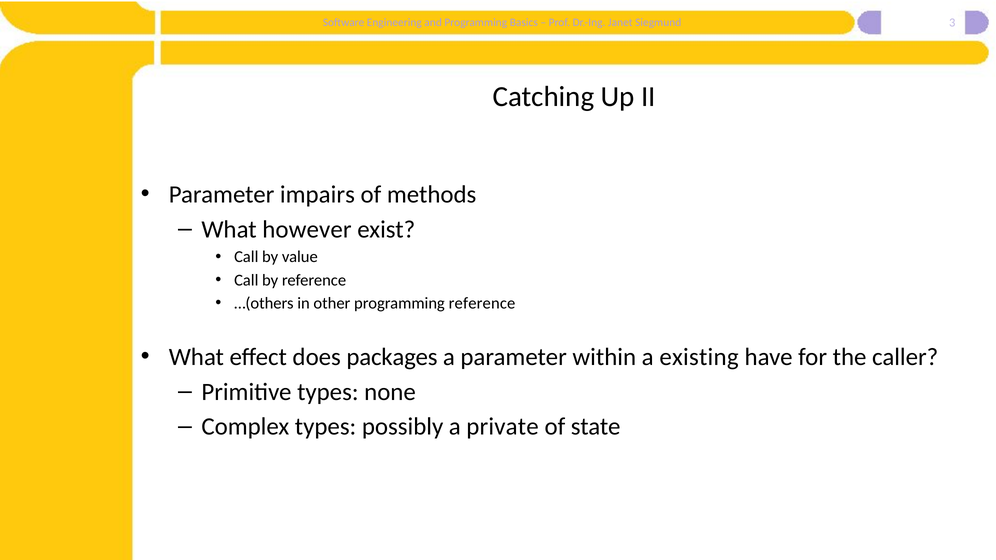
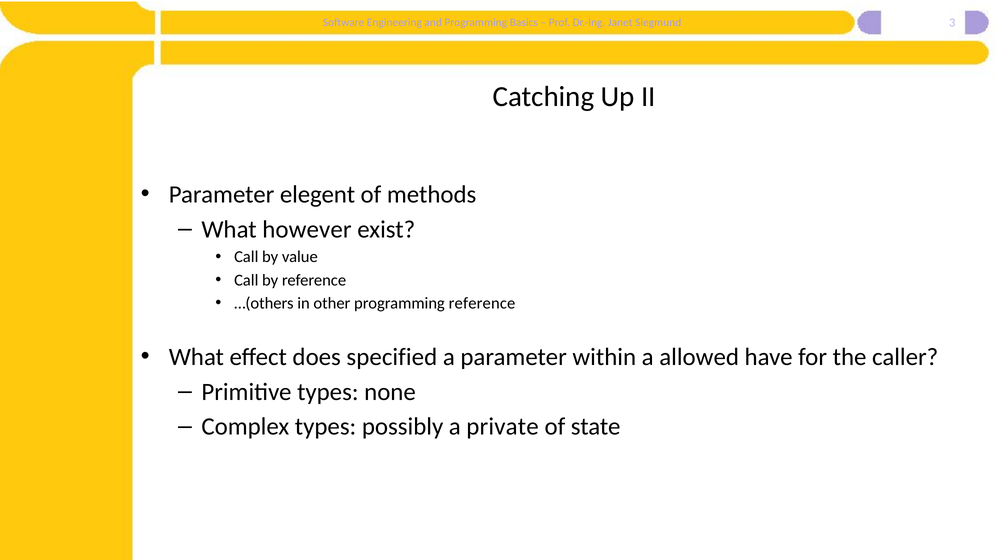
impairs: impairs -> elegent
packages: packages -> specified
existing: existing -> allowed
